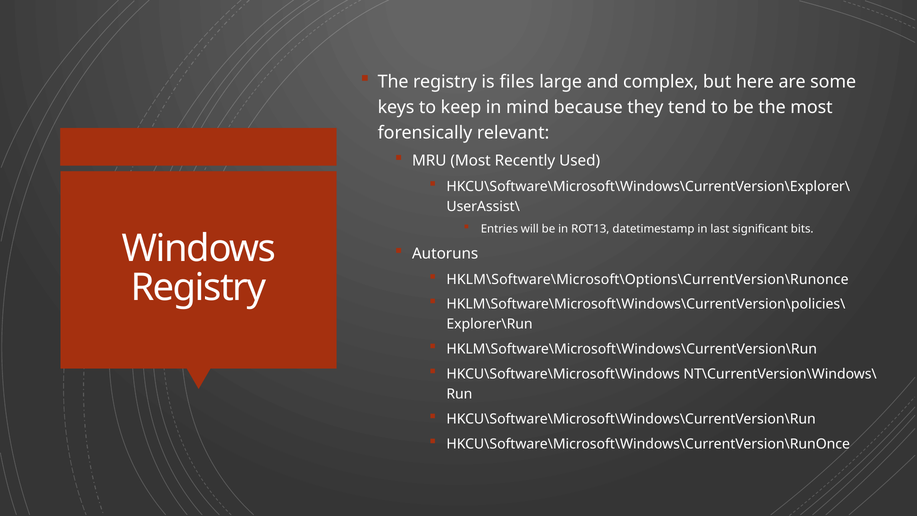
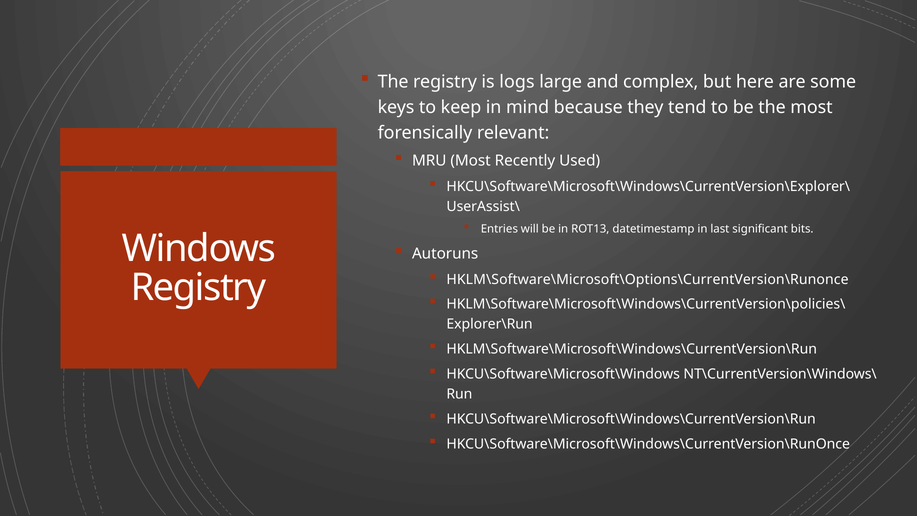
files: files -> logs
